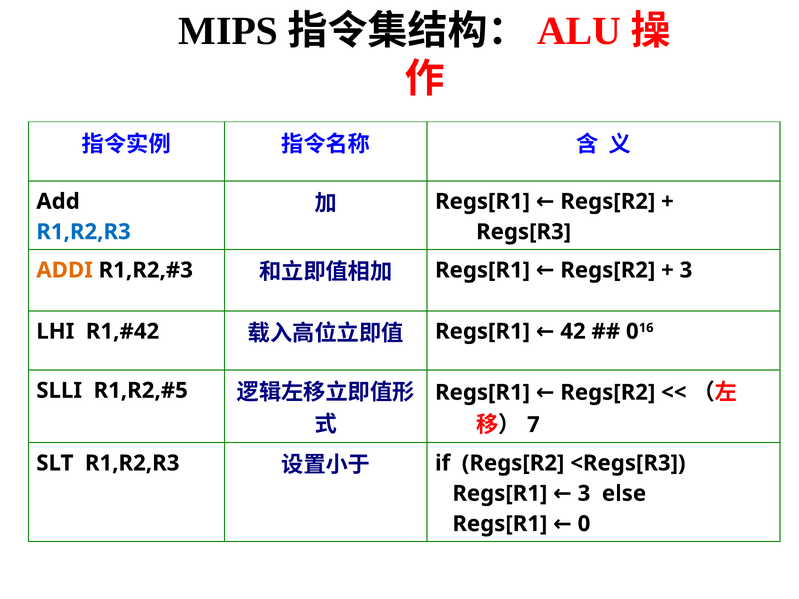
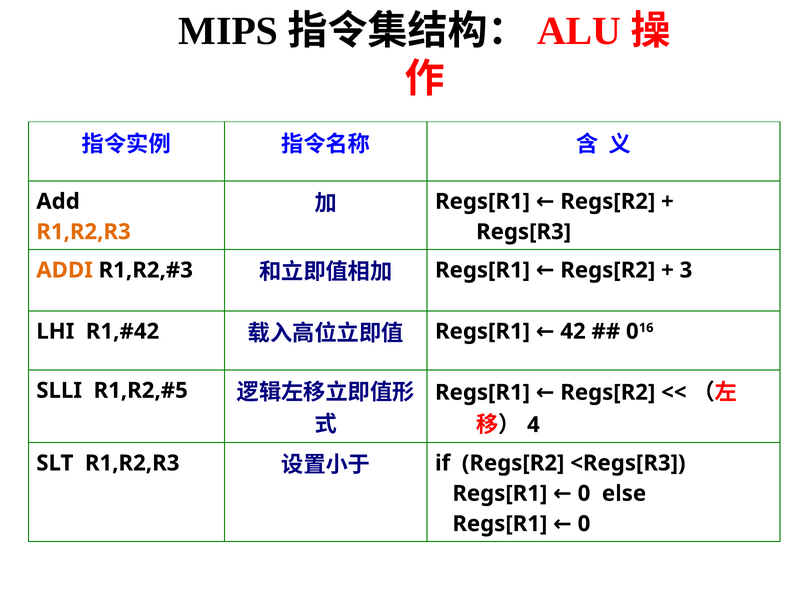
R1,R2,R3 at (84, 232) colour: blue -> orange
7: 7 -> 4
3 at (584, 494): 3 -> 0
